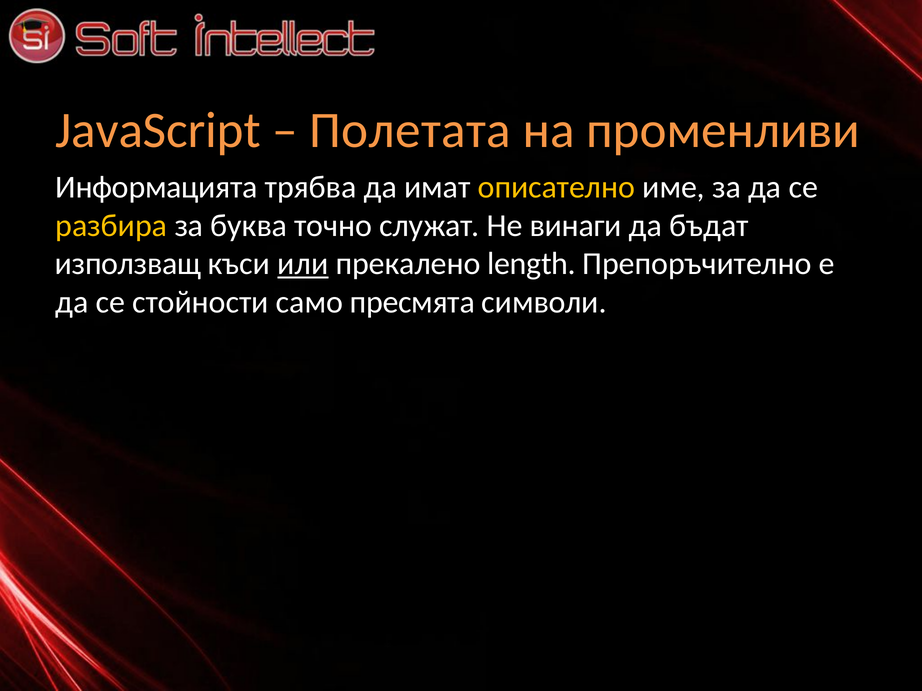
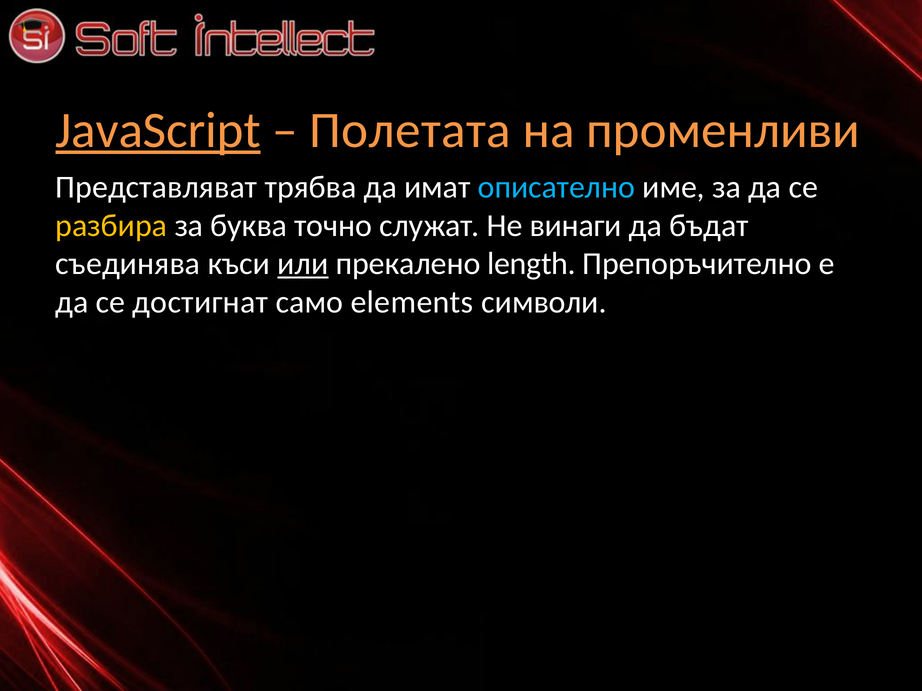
JavaScript underline: none -> present
Информацията: Информацията -> Представляват
описателно colour: yellow -> light blue
използващ: използващ -> съединява
стойности: стойности -> достигнат
пресмята: пресмята -> elements
